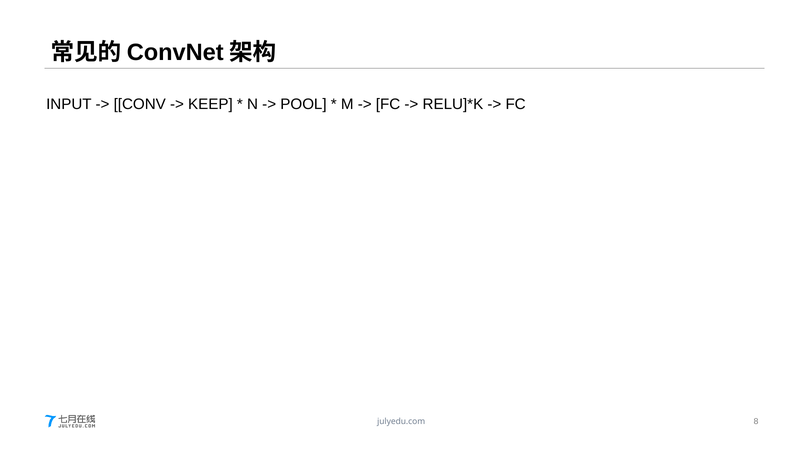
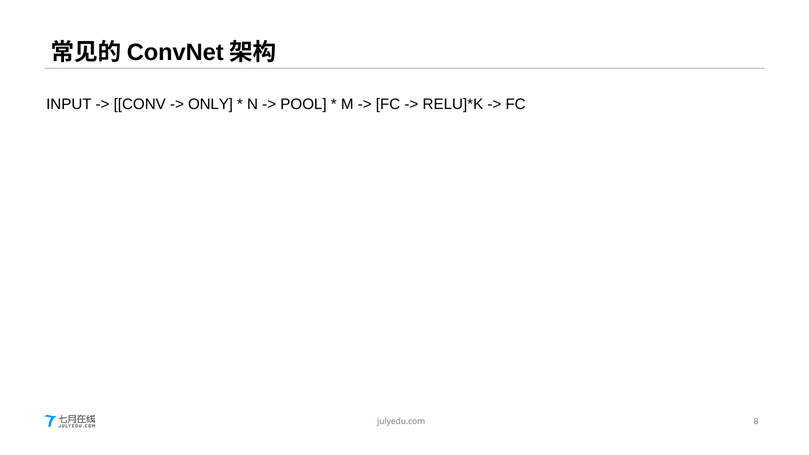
KEEP: KEEP -> ONLY
